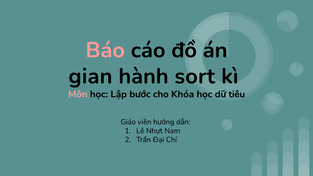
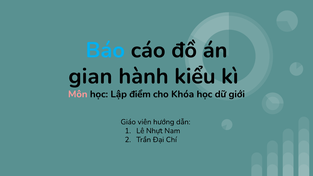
Báo colour: pink -> light blue
sort: sort -> kiểu
bước: bước -> điểm
tiêu: tiêu -> giới
